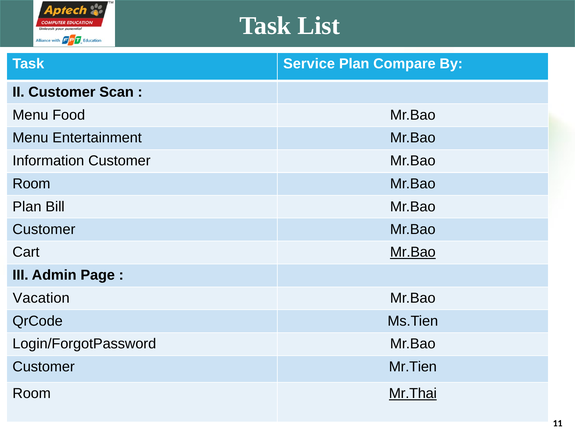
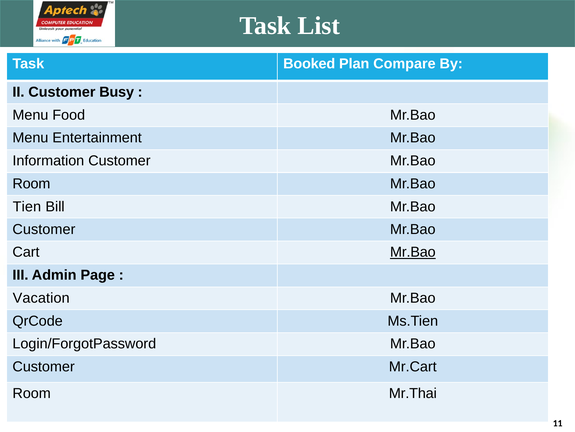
Service: Service -> Booked
Scan: Scan -> Busy
Plan at (27, 206): Plan -> Tien
Mr.Tien: Mr.Tien -> Mr.Cart
Mr.Thai underline: present -> none
